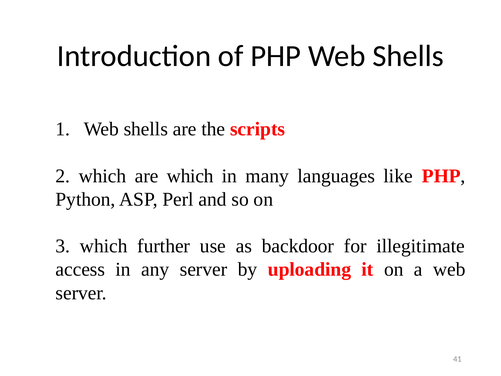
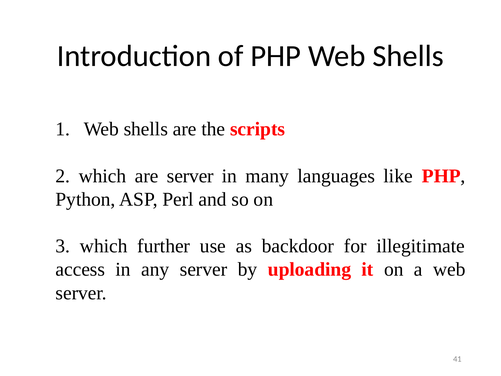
are which: which -> server
